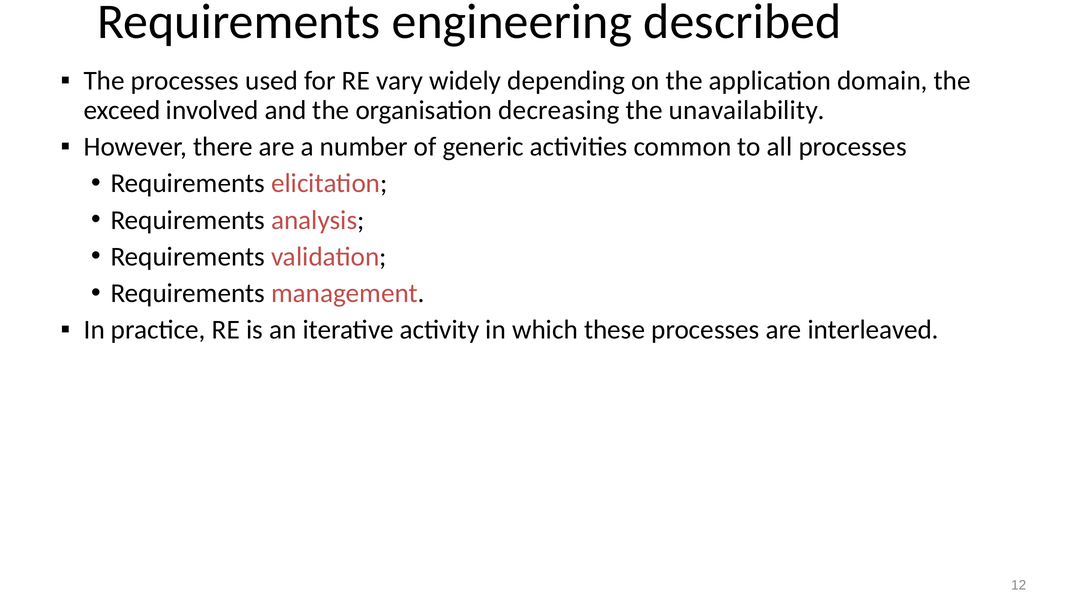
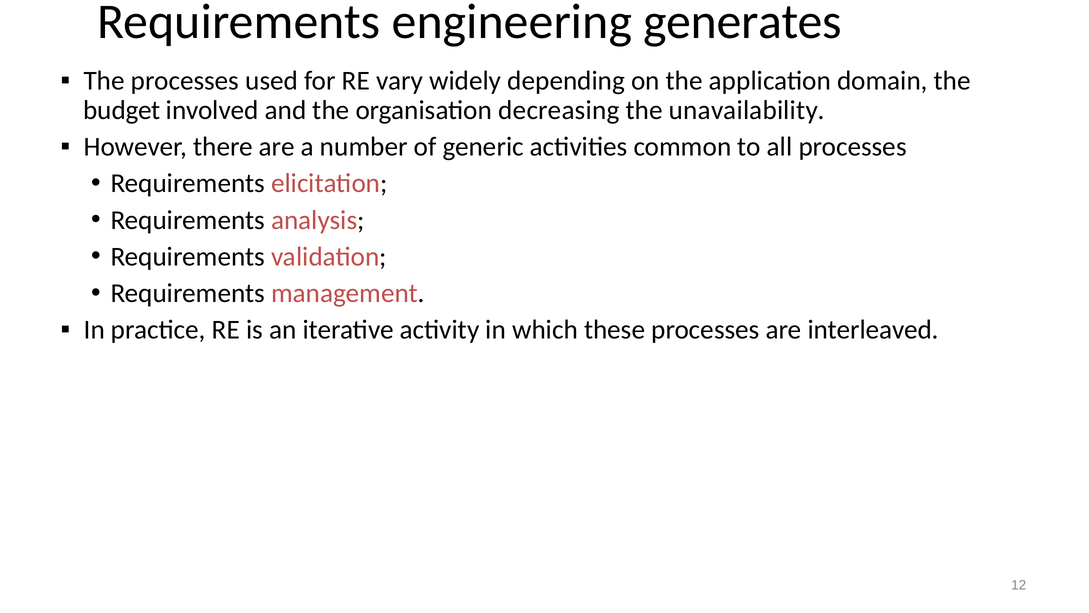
described: described -> generates
exceed: exceed -> budget
